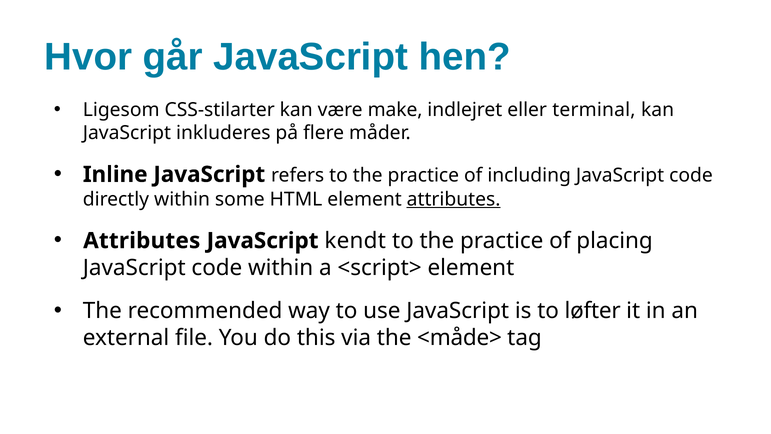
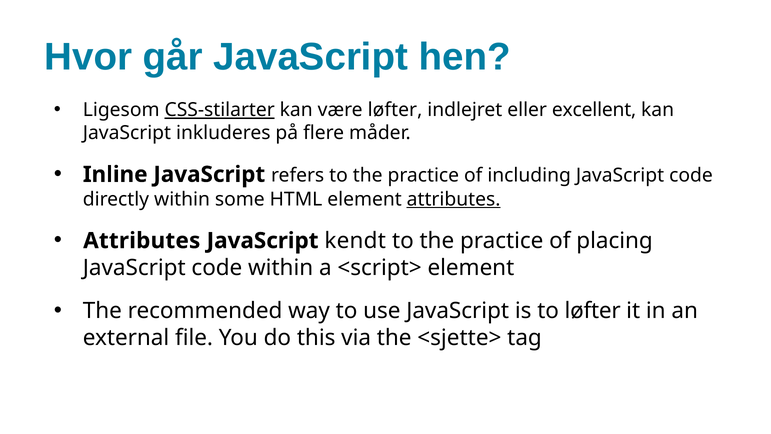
CSS-stilarter underline: none -> present
være make: make -> løfter
terminal: terminal -> excellent
<måde>: <måde> -> <sjette>
